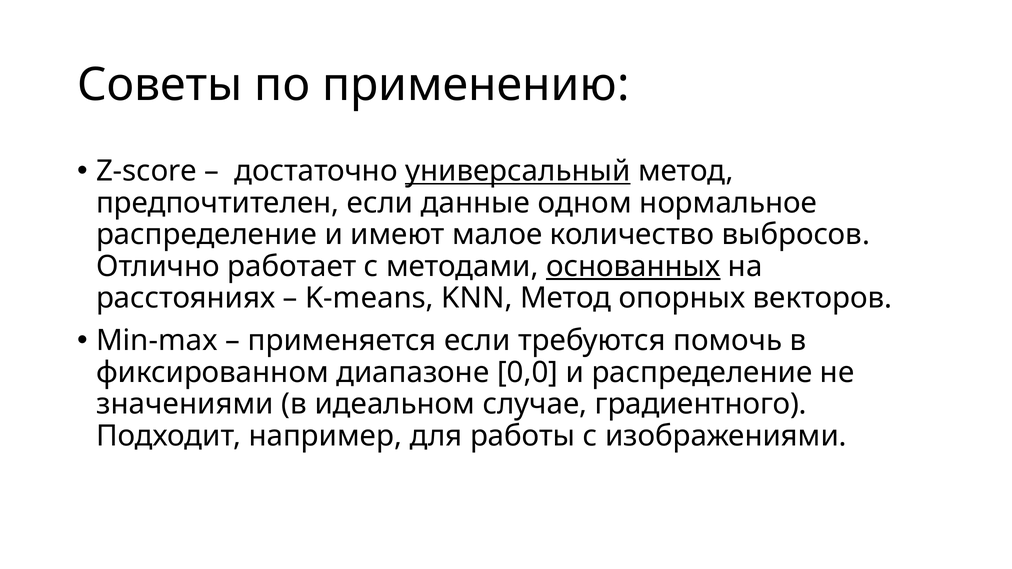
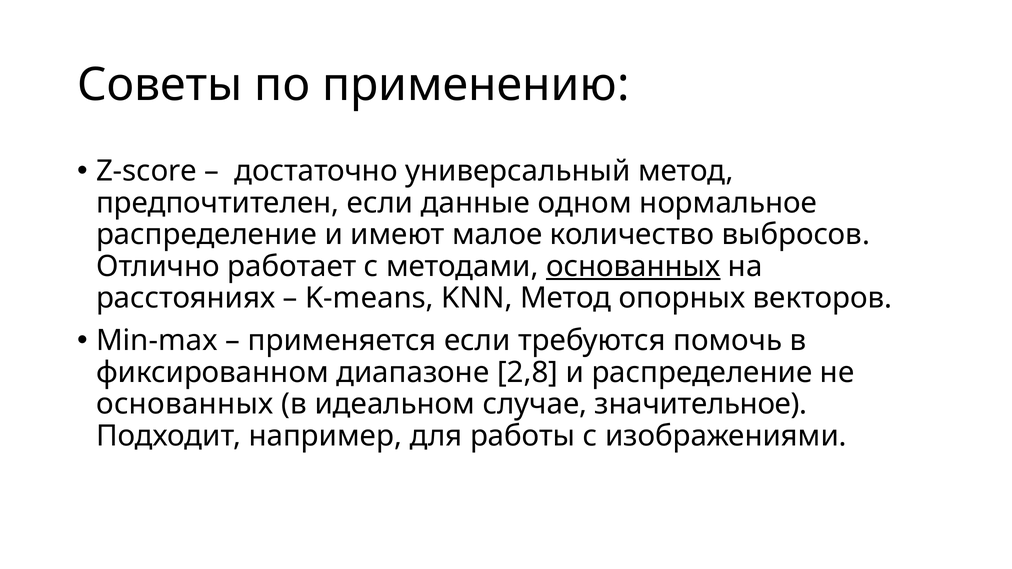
универсальный underline: present -> none
0,0: 0,0 -> 2,8
значениями at (185, 404): значениями -> основанных
градиентного: градиентного -> значительное
